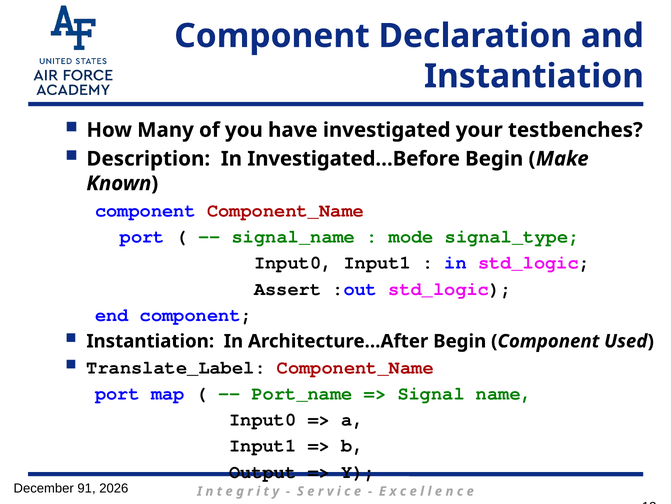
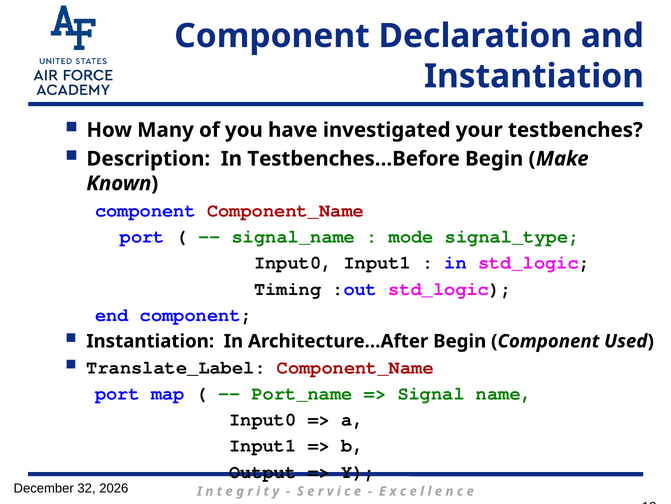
Investigated…Before: Investigated…Before -> Testbenches…Before
Assert: Assert -> Timing
91: 91 -> 32
